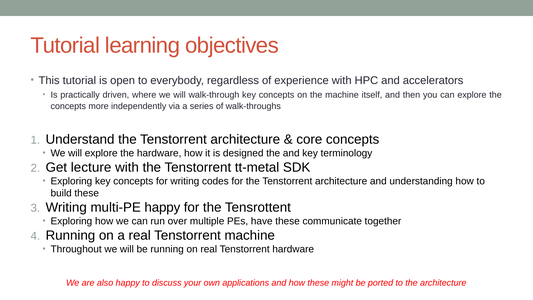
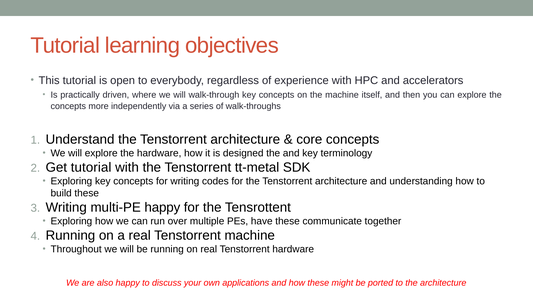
Get lecture: lecture -> tutorial
